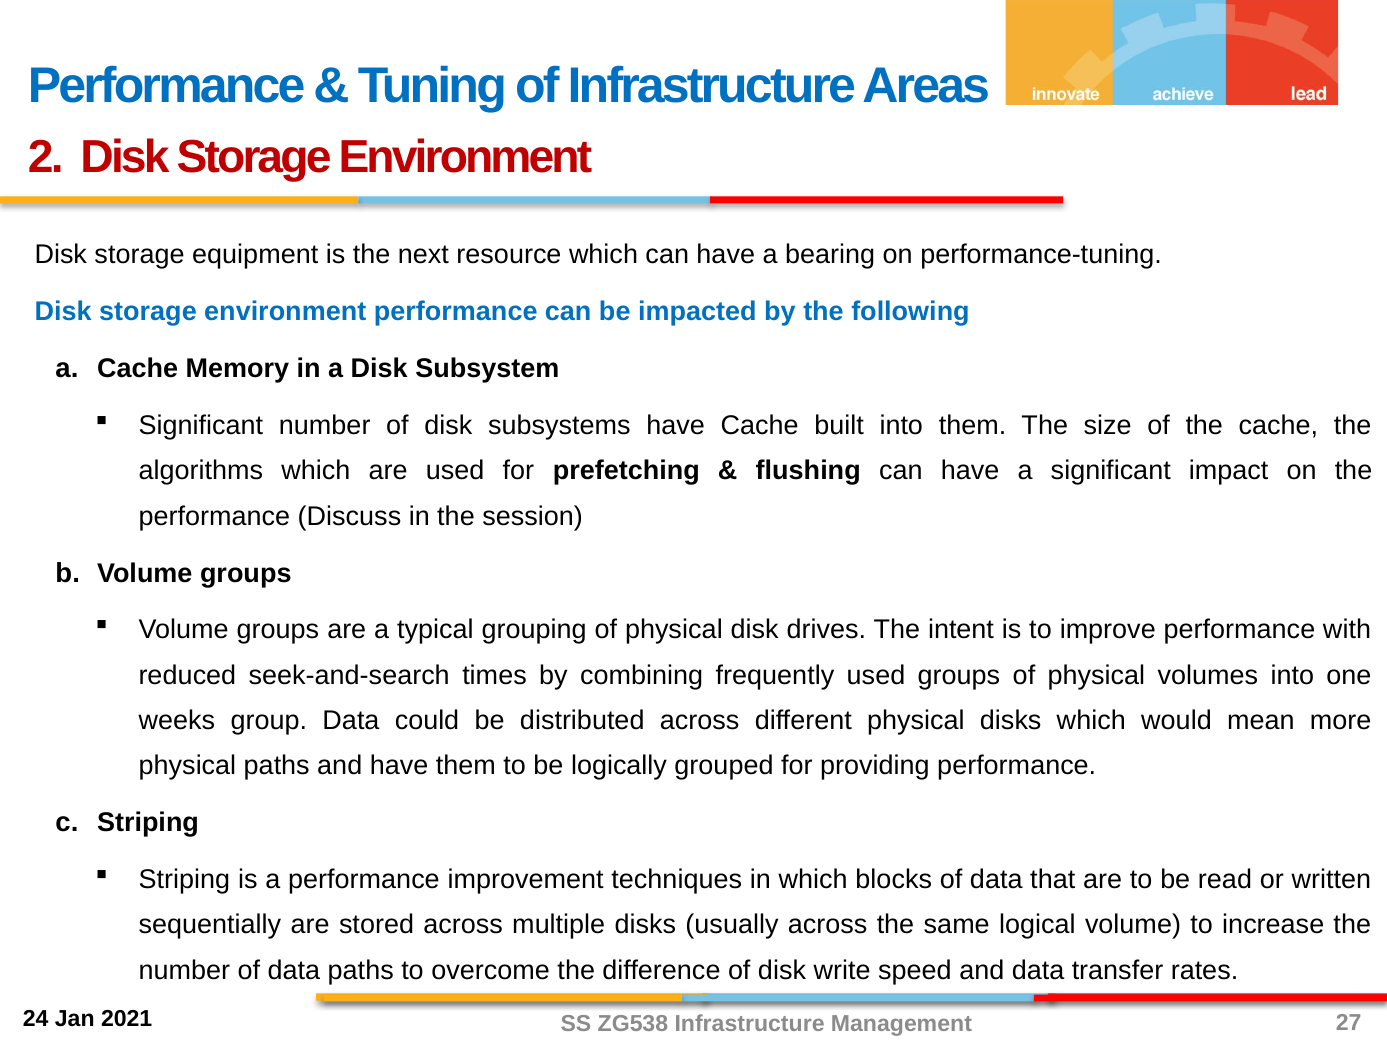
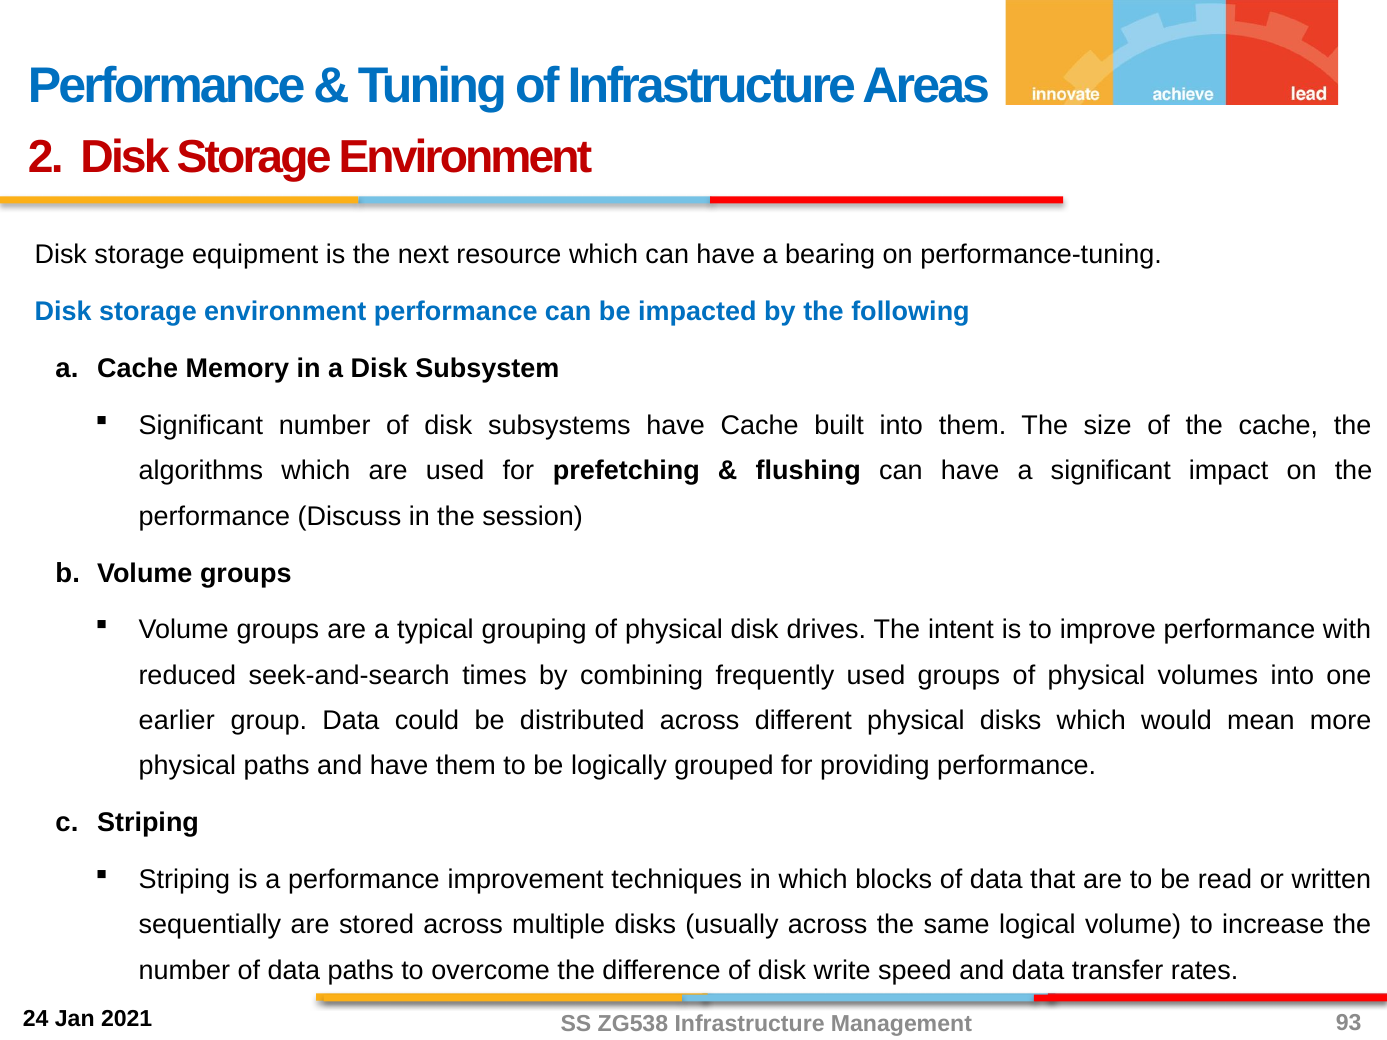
weeks: weeks -> earlier
27: 27 -> 93
